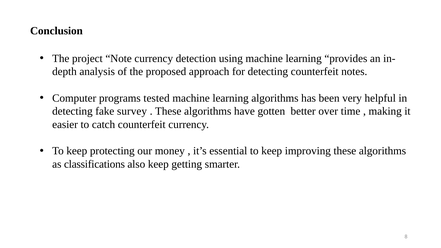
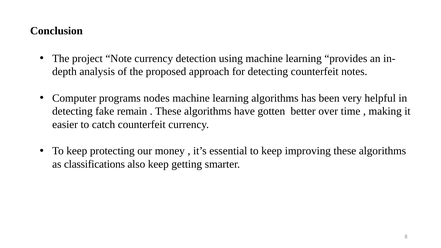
tested: tested -> nodes
survey: survey -> remain
